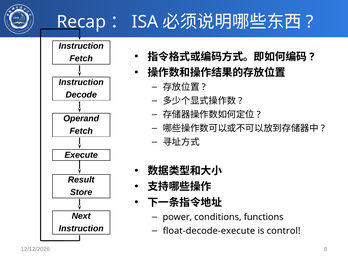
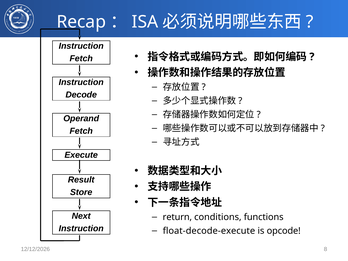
power: power -> return
control: control -> opcode
